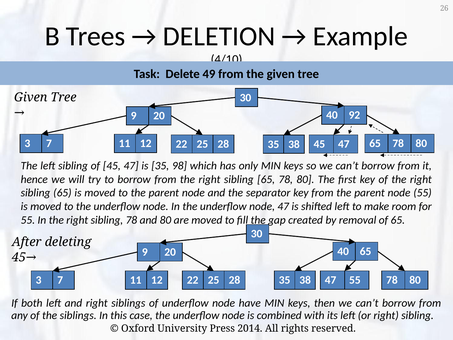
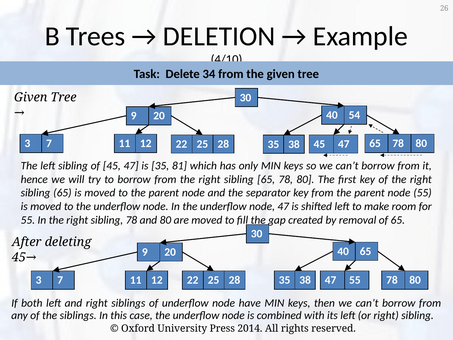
49: 49 -> 34
92: 92 -> 54
98: 98 -> 81
